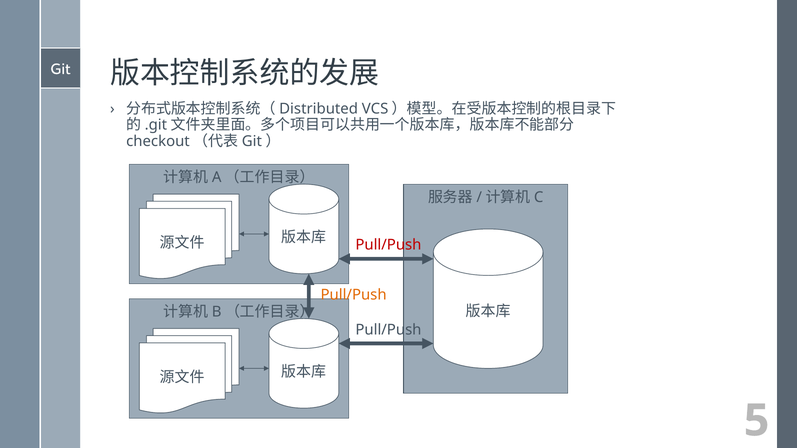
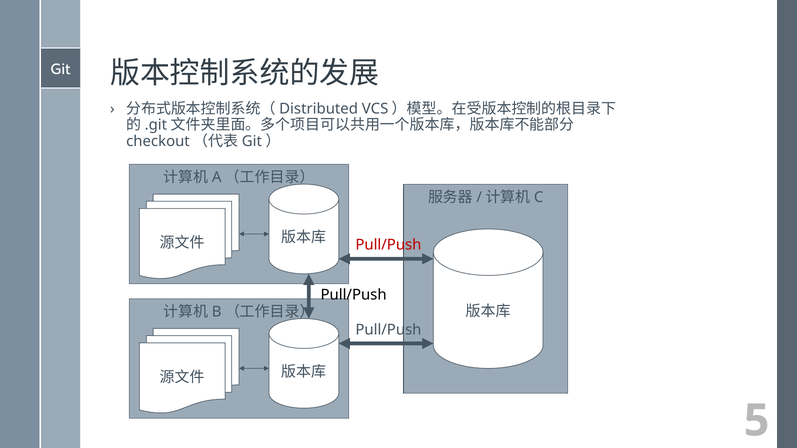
Pull/Push at (354, 295) colour: orange -> black
